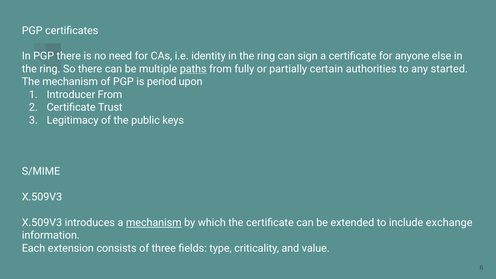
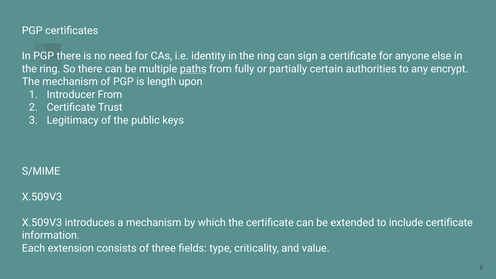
started: started -> encrypt
period: period -> length
mechanism at (154, 223) underline: present -> none
include exchange: exchange -> certificate
